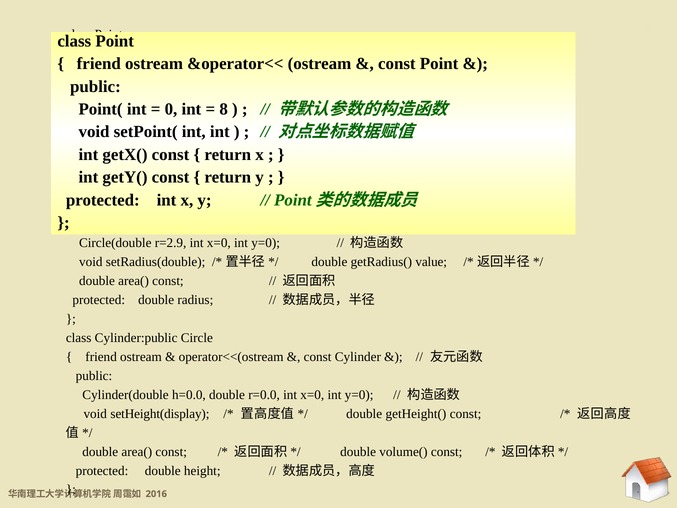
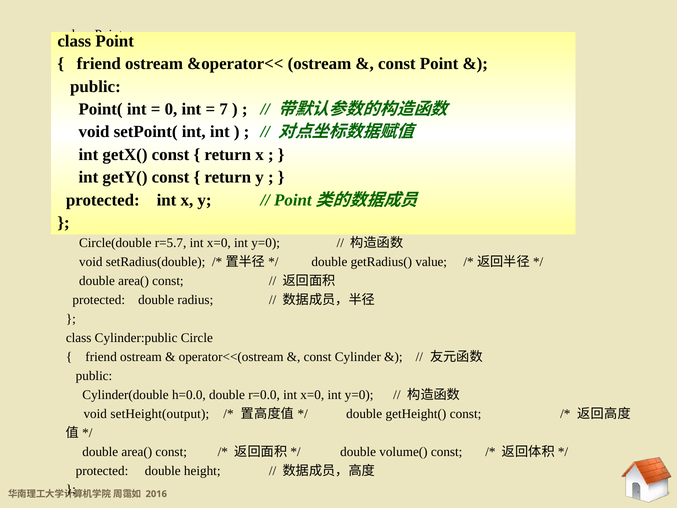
8 at (224, 109): 8 -> 7
r=2.9: r=2.9 -> r=5.7
setHeight(display: setHeight(display -> setHeight(output
